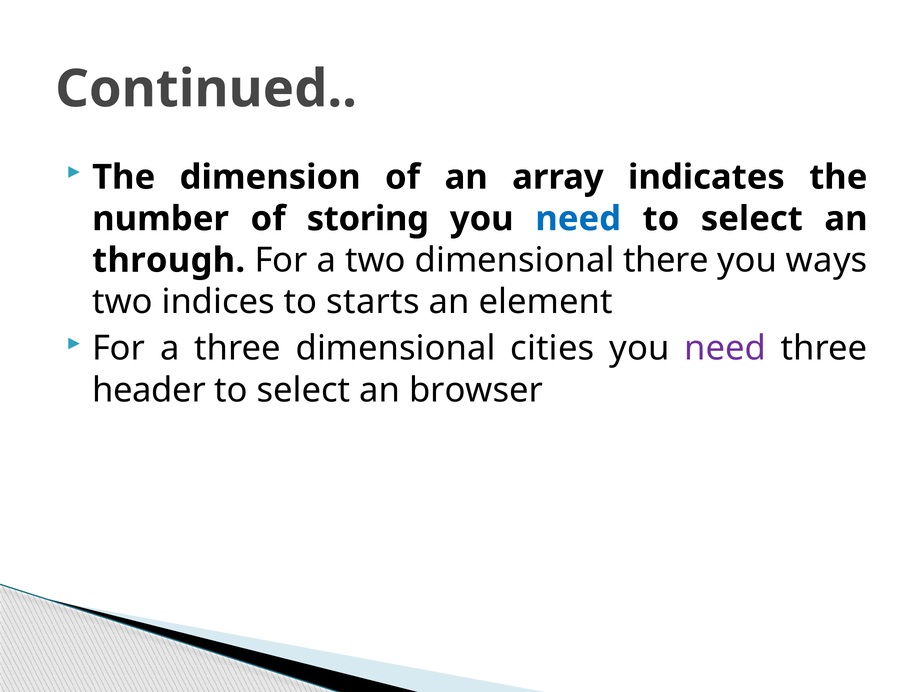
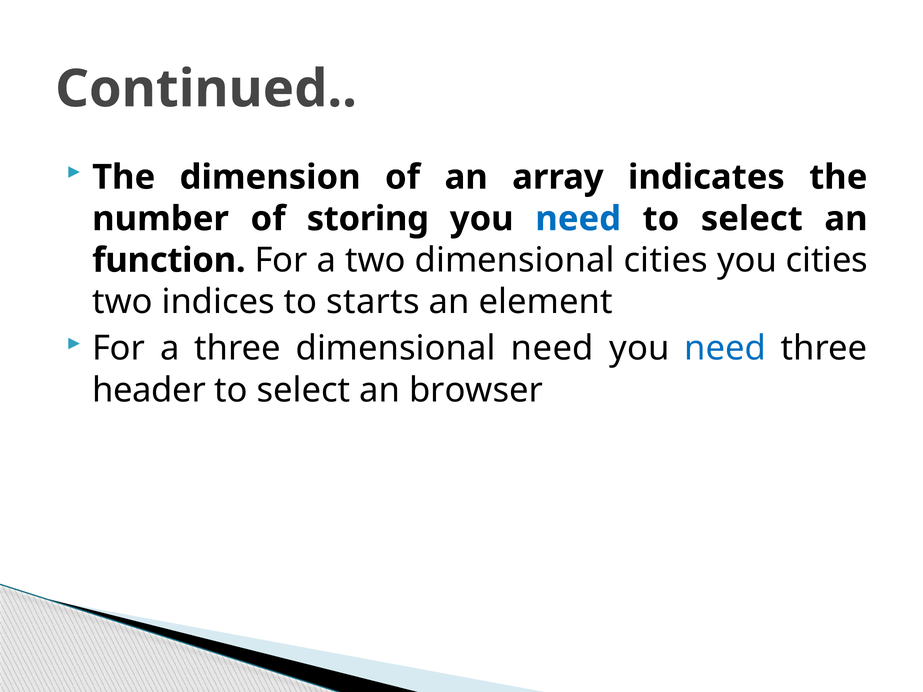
through: through -> function
dimensional there: there -> cities
you ways: ways -> cities
dimensional cities: cities -> need
need at (725, 349) colour: purple -> blue
